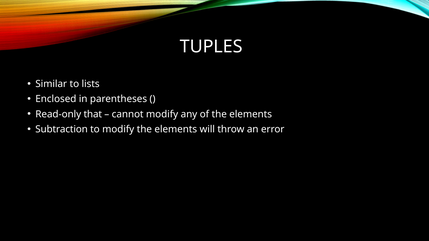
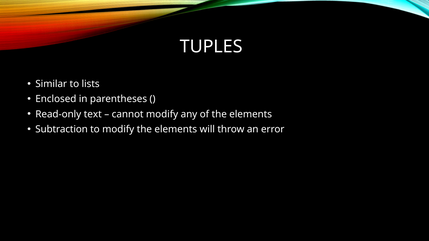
that: that -> text
